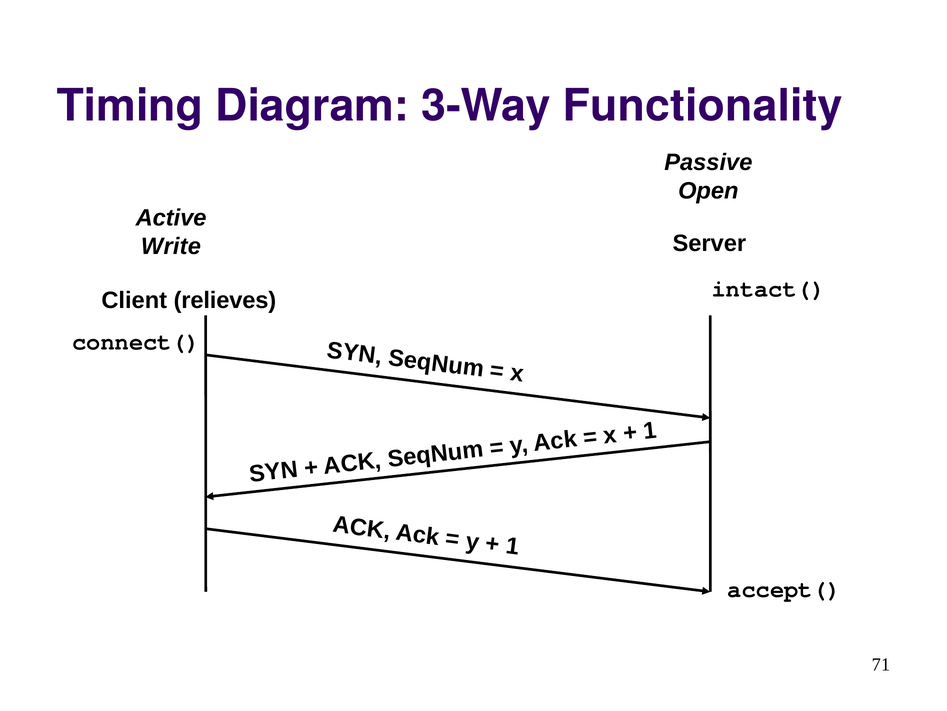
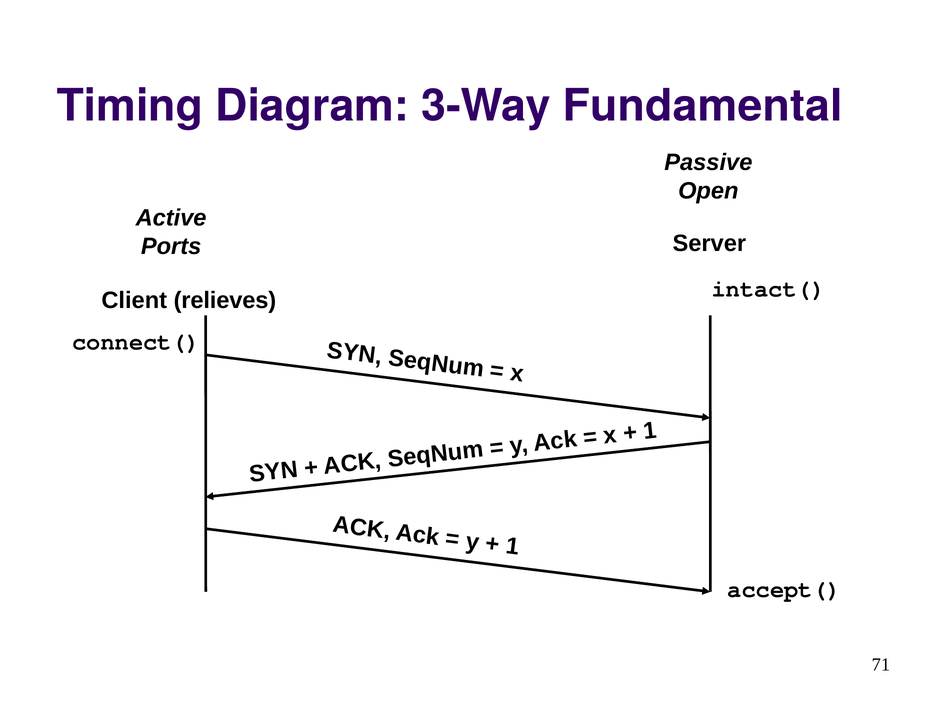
Functionality: Functionality -> Fundamental
Write: Write -> Ports
